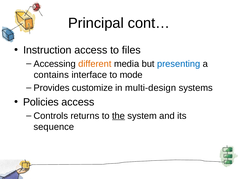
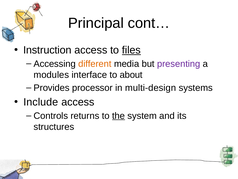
files underline: none -> present
presenting colour: blue -> purple
contains: contains -> modules
mode: mode -> about
customize: customize -> processor
Policies: Policies -> Include
sequence: sequence -> structures
